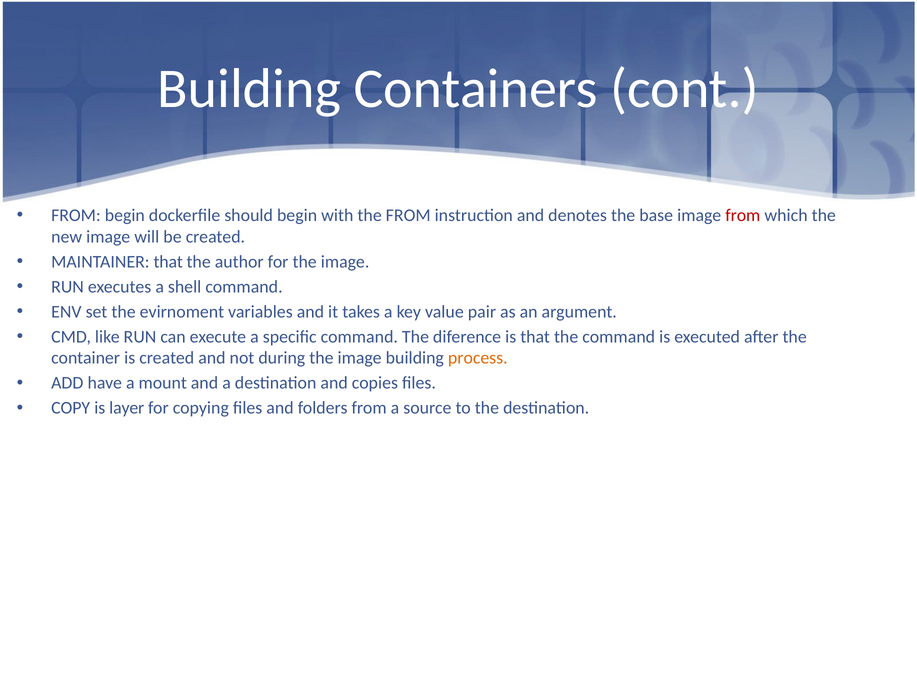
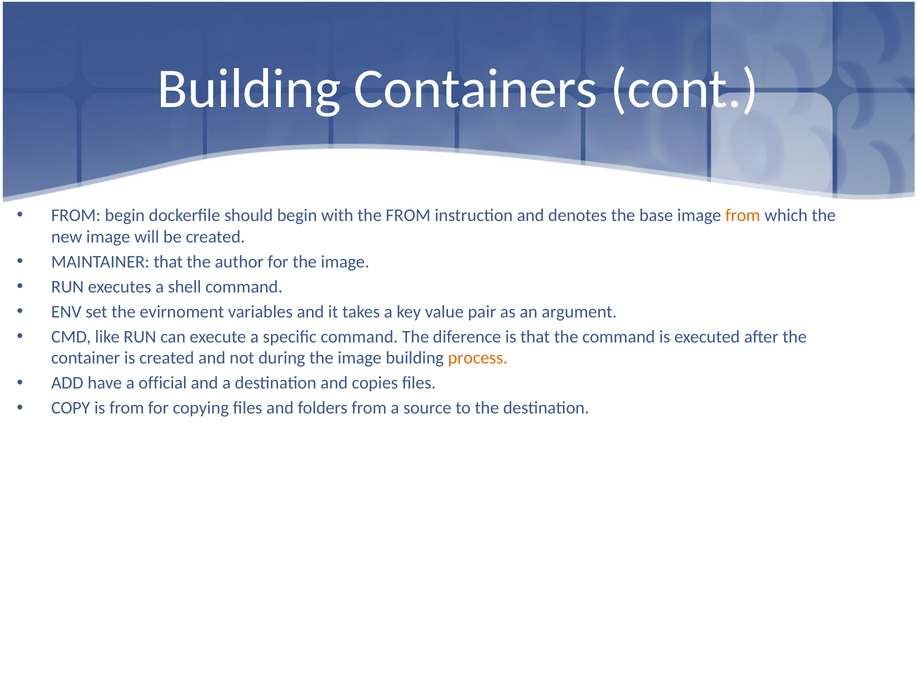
from at (743, 215) colour: red -> orange
mount: mount -> official
is layer: layer -> from
